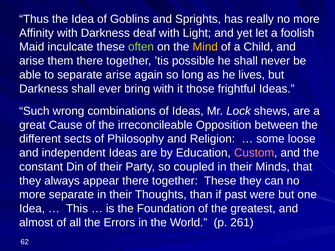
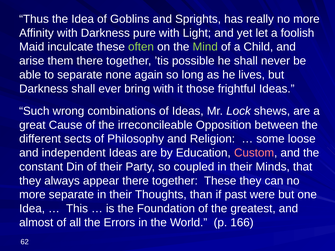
deaf: deaf -> pure
Mind colour: yellow -> light green
separate arise: arise -> none
261: 261 -> 166
